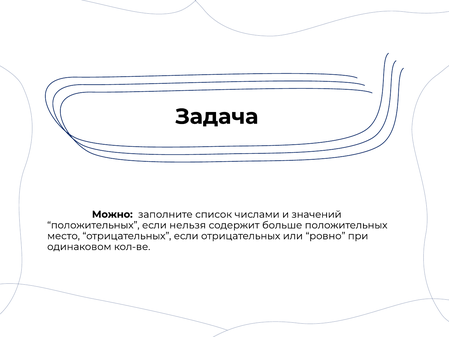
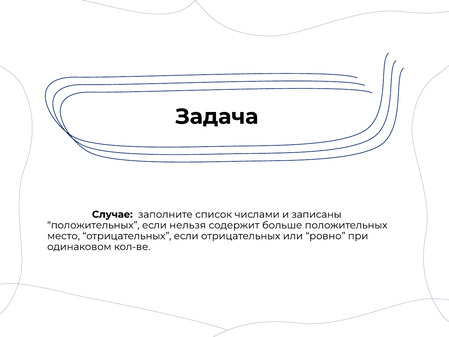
Можно: Можно -> Случае
значений: значений -> записаны
